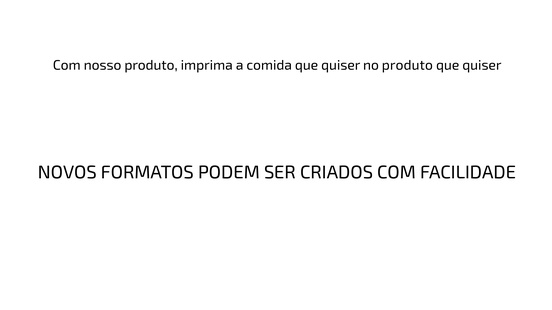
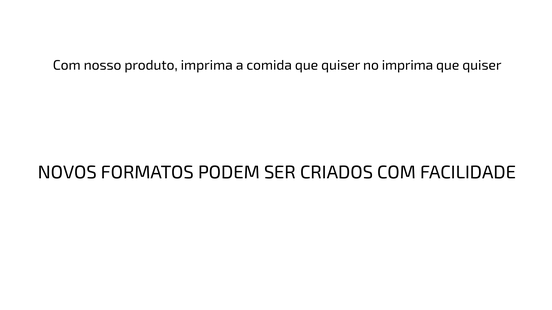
no produto: produto -> imprima
